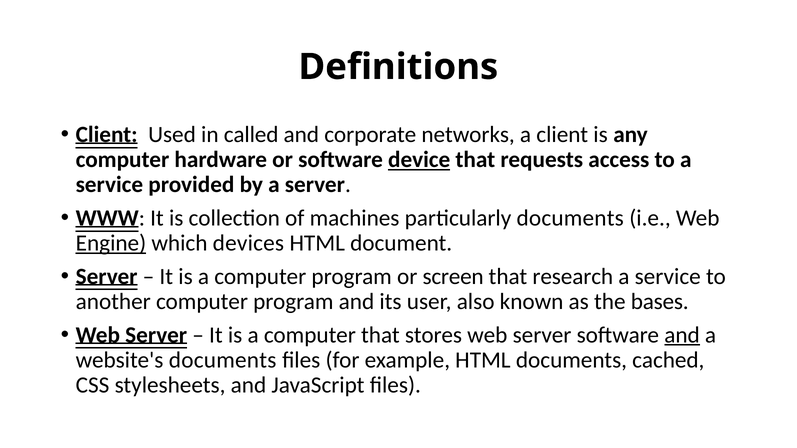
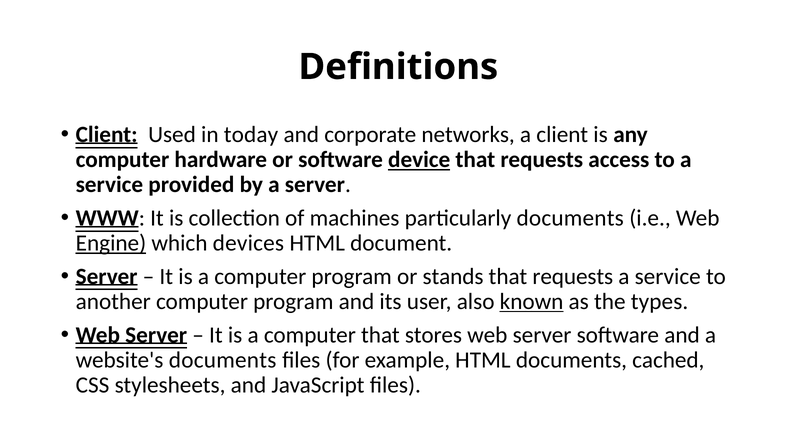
called: called -> today
screen: screen -> stands
research at (573, 277): research -> requests
known underline: none -> present
bases: bases -> types
and at (682, 335) underline: present -> none
